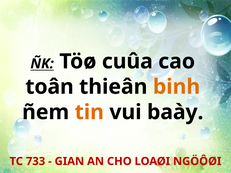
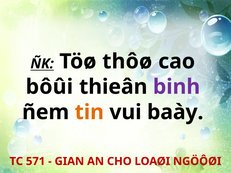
cuûa: cuûa -> thôø
toân: toân -> bôûi
binh colour: orange -> purple
733: 733 -> 571
